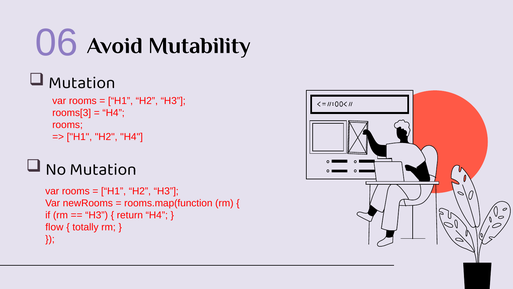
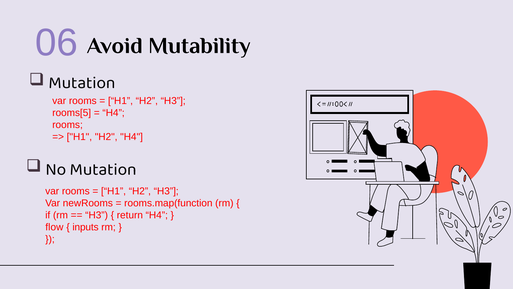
rooms[3: rooms[3 -> rooms[5
totally: totally -> inputs
